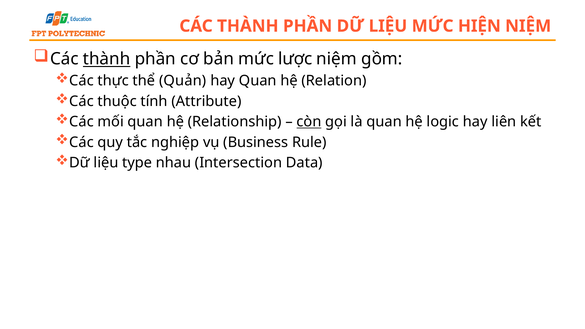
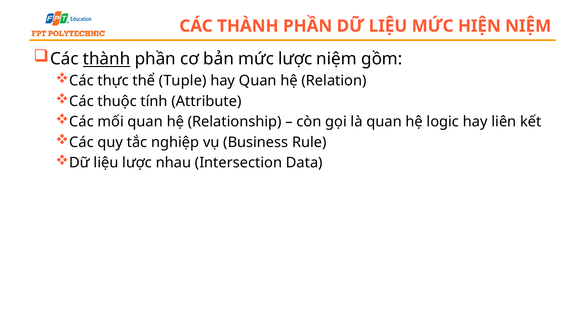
Quản: Quản -> Tuple
còn underline: present -> none
liệu type: type -> lược
